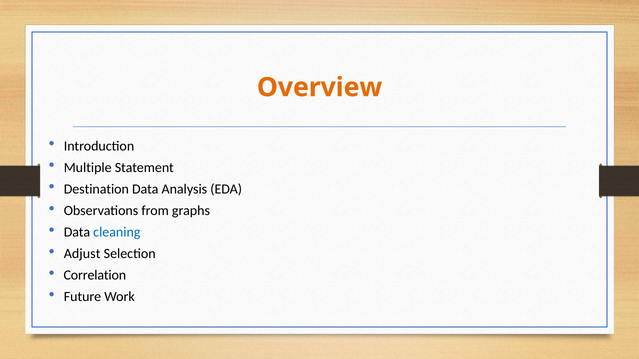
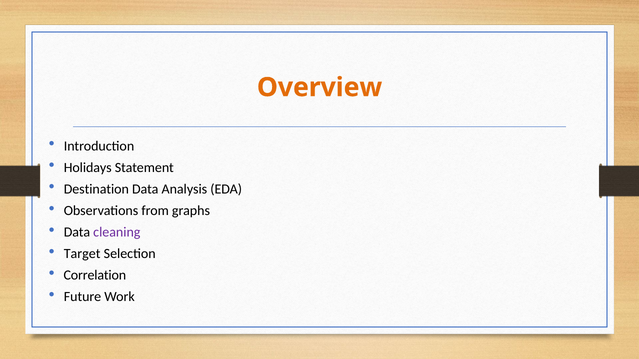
Multiple: Multiple -> Holidays
cleaning colour: blue -> purple
Adjust: Adjust -> Target
